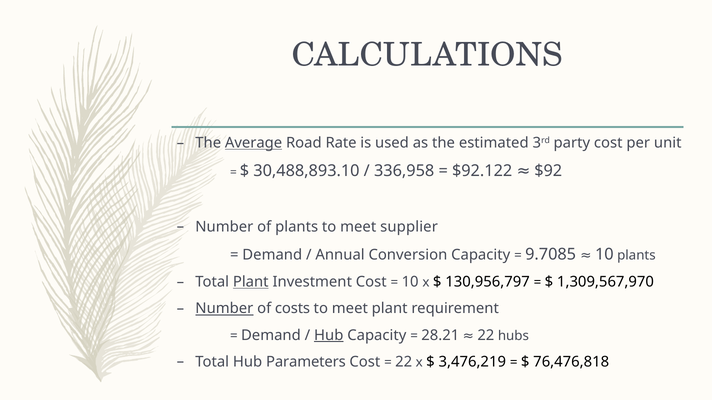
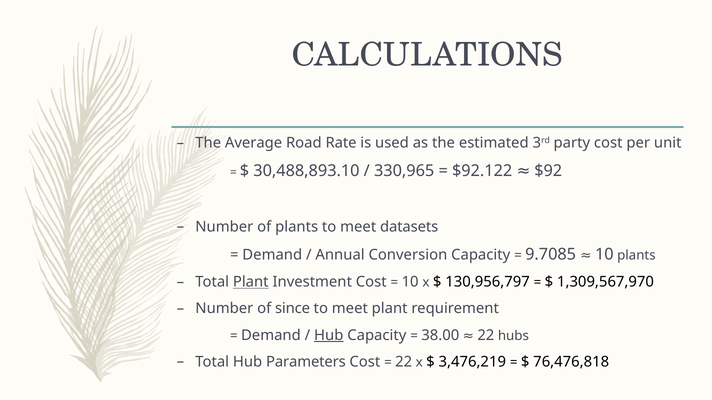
Average underline: present -> none
336,958: 336,958 -> 330,965
supplier: supplier -> datasets
Number at (224, 309) underline: present -> none
costs: costs -> since
28.21: 28.21 -> 38.00
